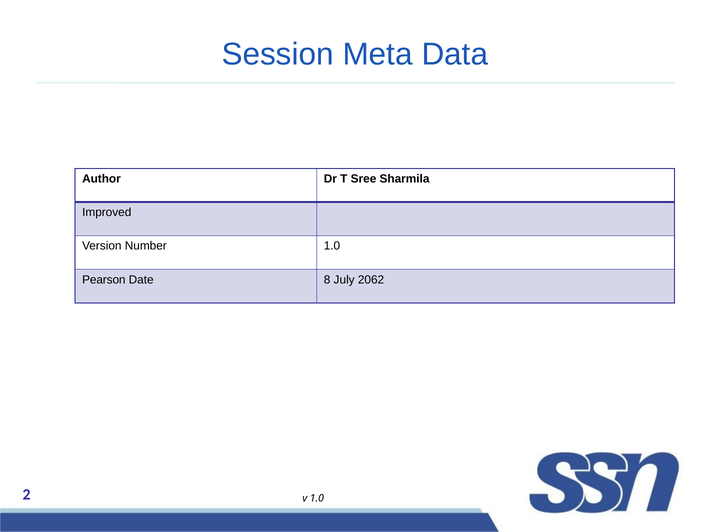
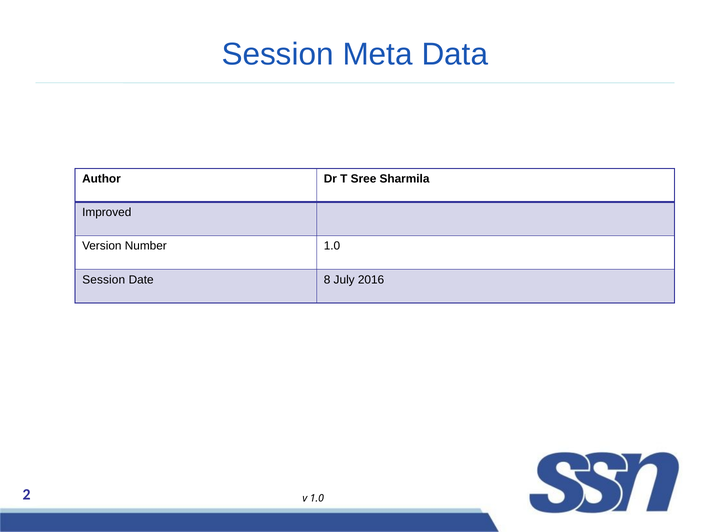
Pearson at (104, 280): Pearson -> Session
2062: 2062 -> 2016
